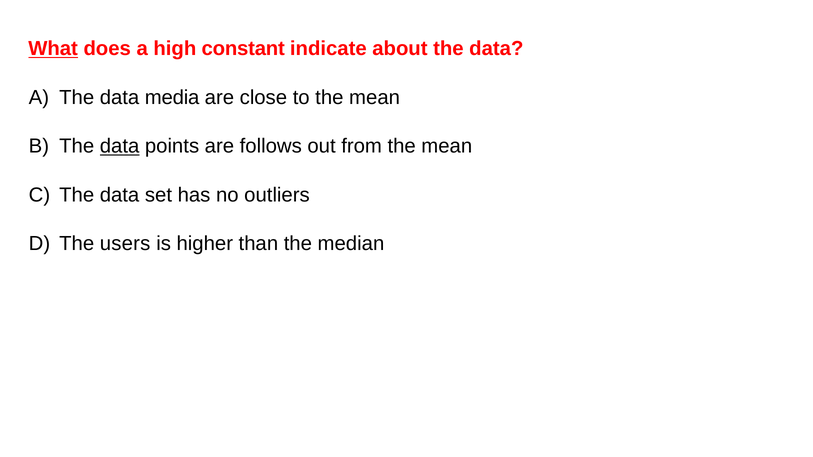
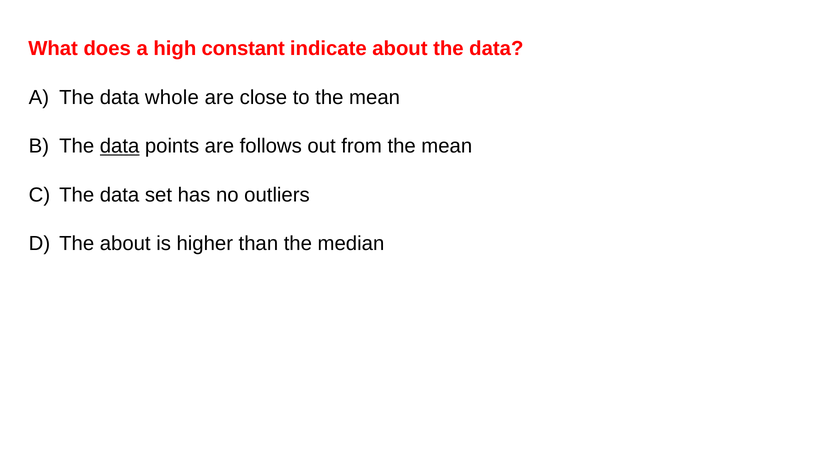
What underline: present -> none
media: media -> whole
The users: users -> about
